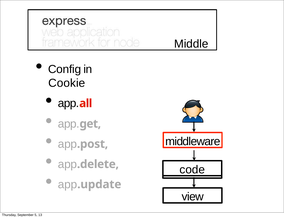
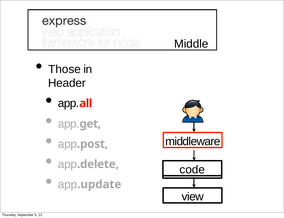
Config: Config -> Those
Cookie: Cookie -> Header
